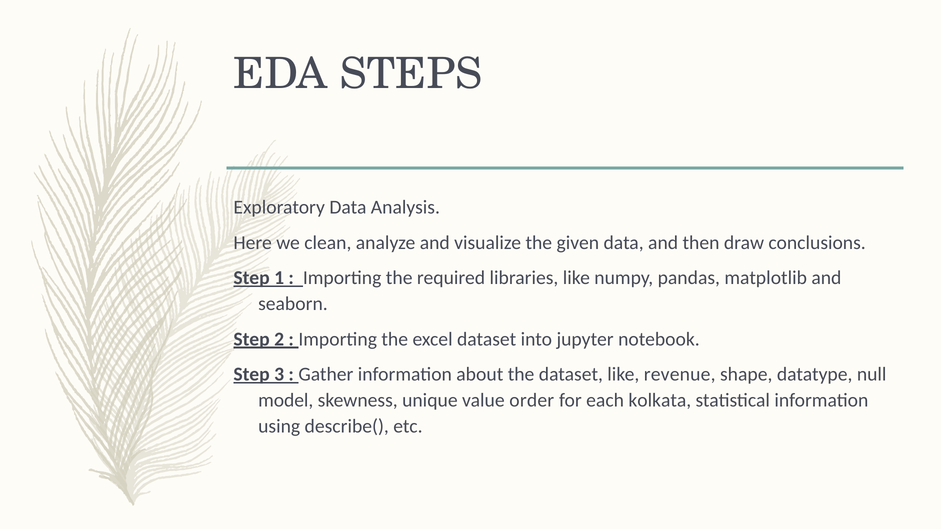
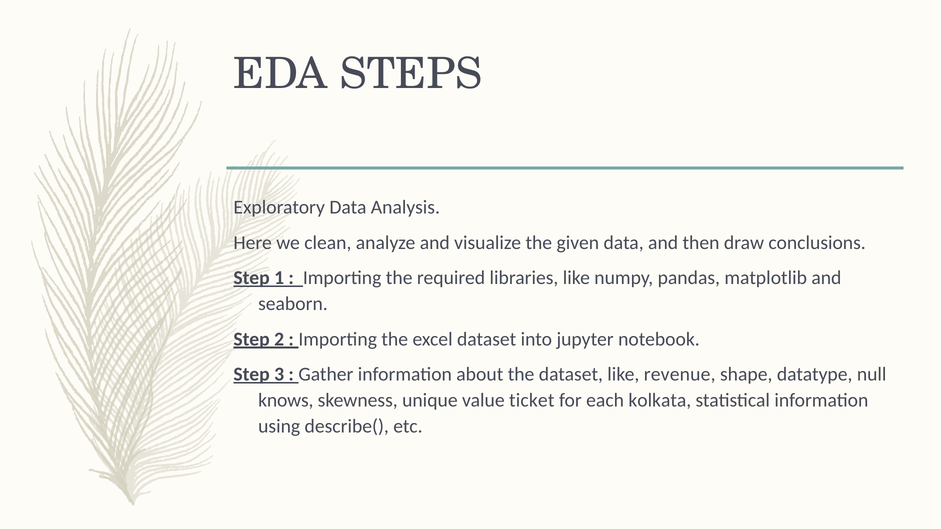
model: model -> knows
order: order -> ticket
